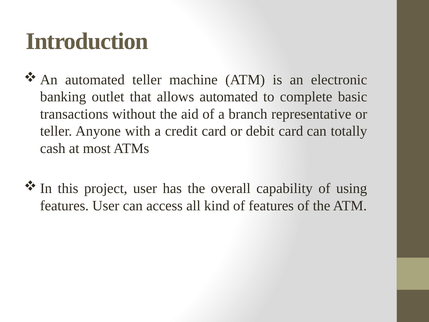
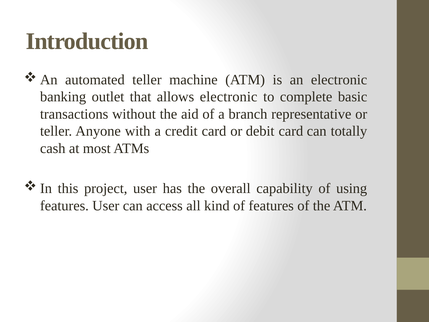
allows automated: automated -> electronic
